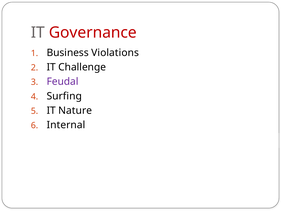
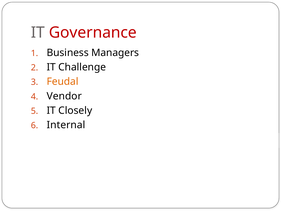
Violations: Violations -> Managers
Feudal colour: purple -> orange
Surfing: Surfing -> Vendor
Nature: Nature -> Closely
